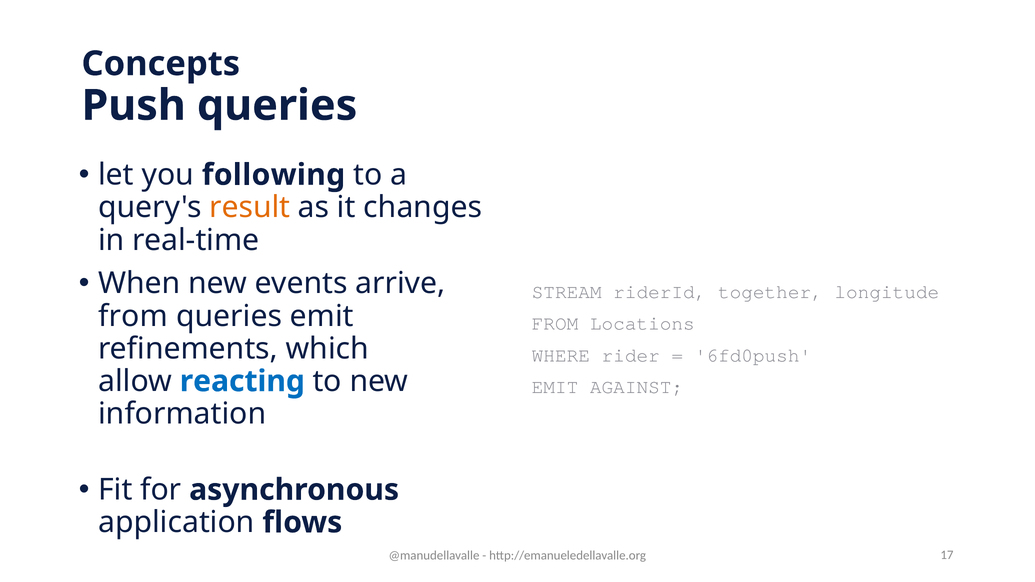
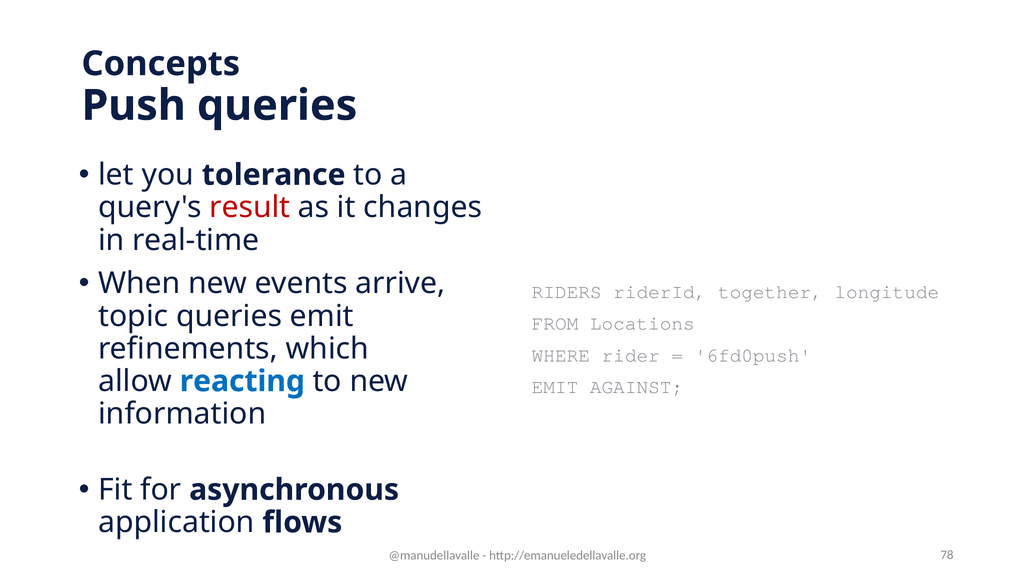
following: following -> tolerance
result colour: orange -> red
STREAM: STREAM -> RIDERS
from at (133, 316): from -> topic
17: 17 -> 78
